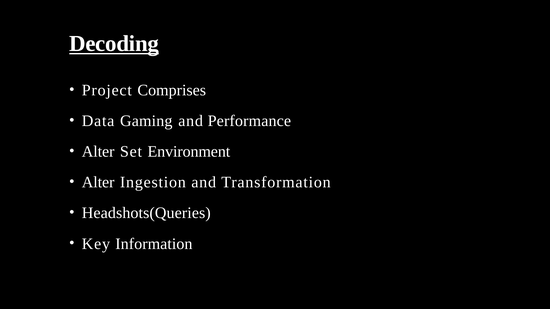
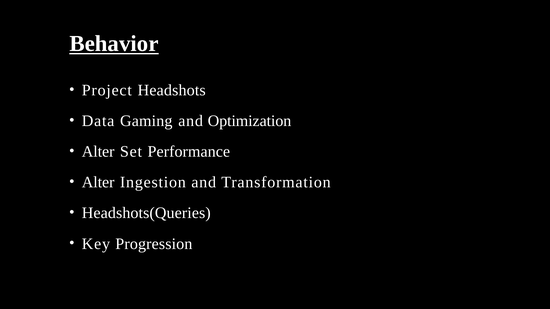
Decoding: Decoding -> Behavior
Comprises: Comprises -> Headshots
Performance: Performance -> Optimization
Environment: Environment -> Performance
Information: Information -> Progression
